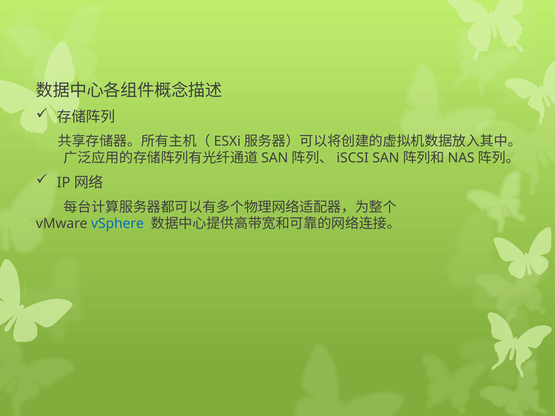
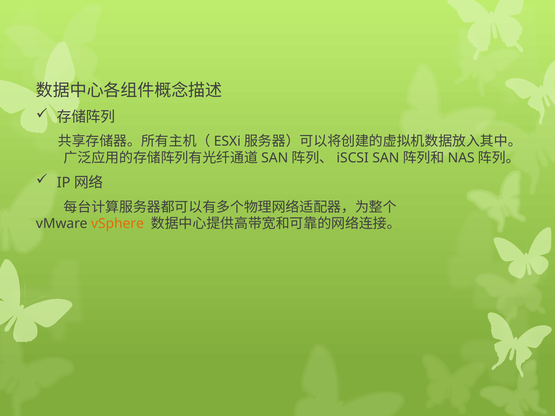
vSphere colour: blue -> orange
